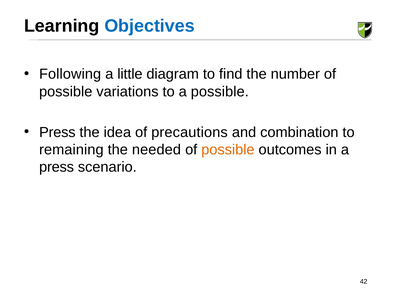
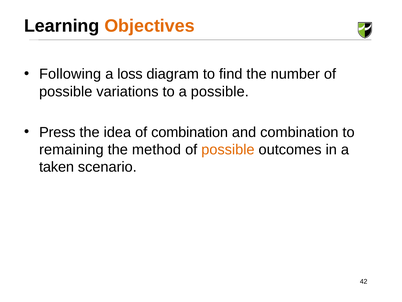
Objectives colour: blue -> orange
little: little -> loss
of precautions: precautions -> combination
needed: needed -> method
press at (57, 167): press -> taken
